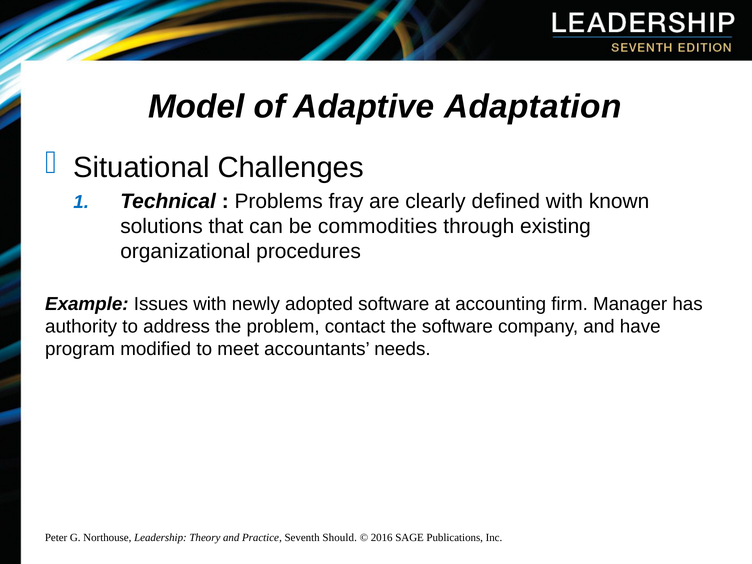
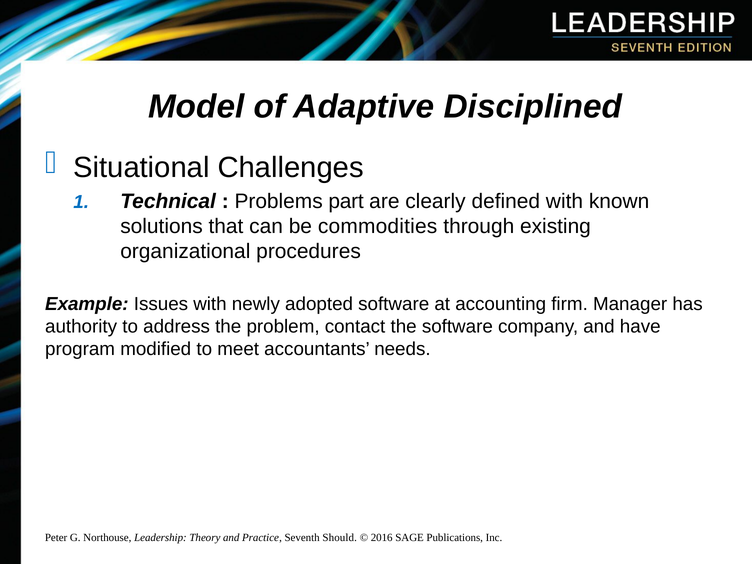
Adaptation: Adaptation -> Disciplined
fray: fray -> part
